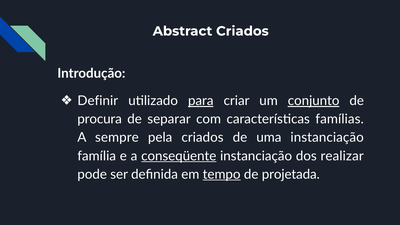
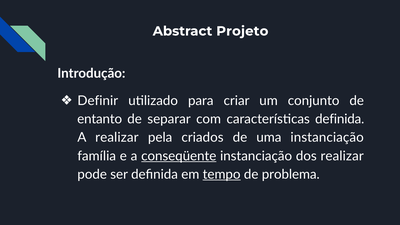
Abstract Criados: Criados -> Projeto
para underline: present -> none
conjunto underline: present -> none
procura: procura -> entanto
características famílias: famílias -> definida
A sempre: sempre -> realizar
projetada: projetada -> problema
